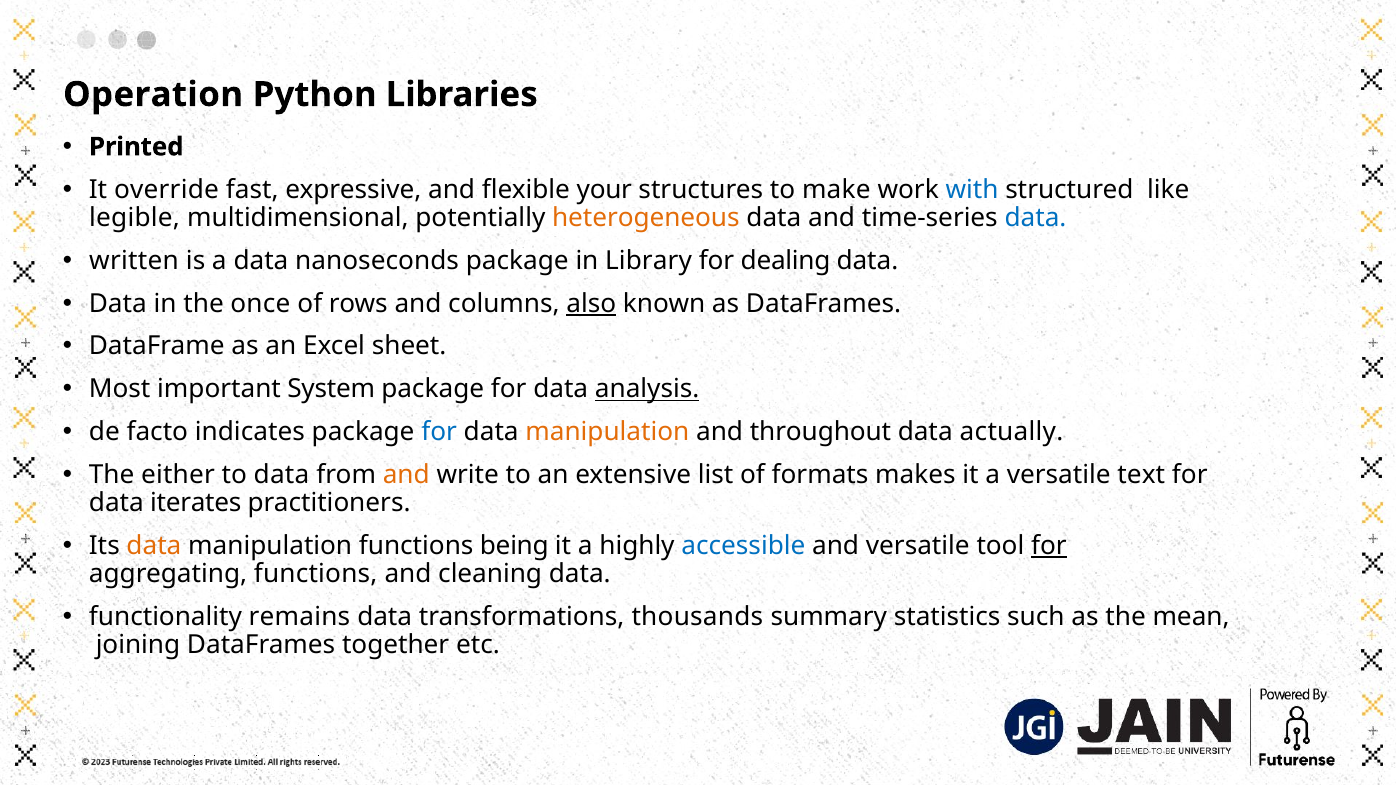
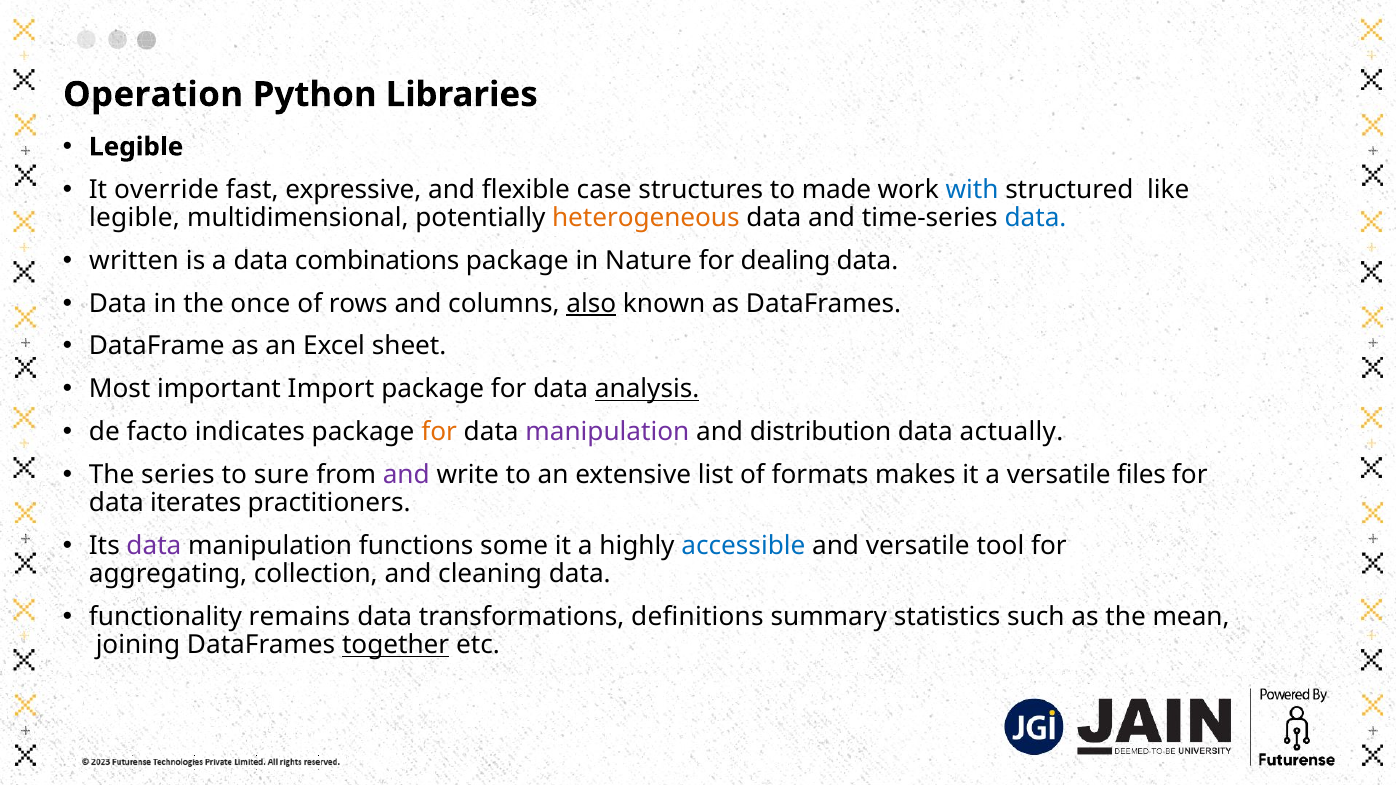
Printed at (136, 147): Printed -> Legible
your: your -> case
make: make -> made
nanoseconds: nanoseconds -> combinations
Library: Library -> Nature
System: System -> Import
for at (439, 432) colour: blue -> orange
manipulation at (607, 432) colour: orange -> purple
throughout: throughout -> distribution
either: either -> series
to data: data -> sure
and at (406, 475) colour: orange -> purple
text: text -> files
data at (154, 546) colour: orange -> purple
being: being -> some
for at (1049, 546) underline: present -> none
aggregating functions: functions -> collection
thousands: thousands -> definitions
together underline: none -> present
